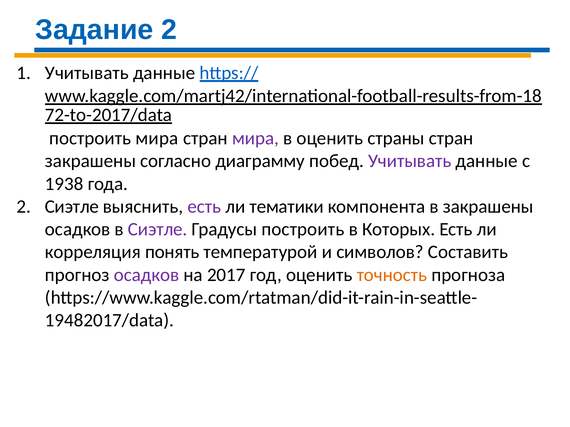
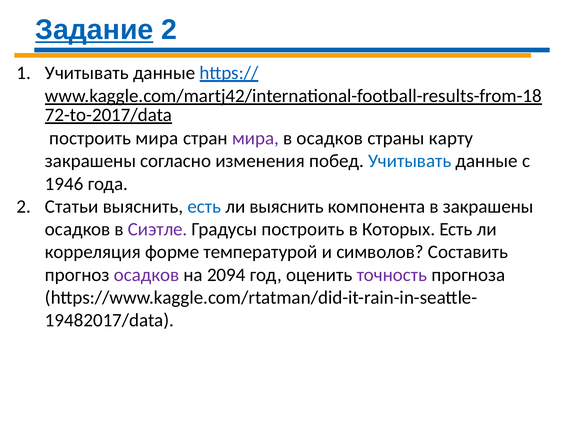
Задание underline: none -> present
в оценить: оценить -> осадков
страны стран: стран -> карту
диаграмму: диаграмму -> изменения
Учитывать at (410, 161) colour: purple -> blue
1938: 1938 -> 1946
2 Сиэтле: Сиэтле -> Статьи
есть at (204, 207) colour: purple -> blue
ли тематики: тематики -> выяснить
понять: понять -> форме
2017: 2017 -> 2094
точность colour: orange -> purple
